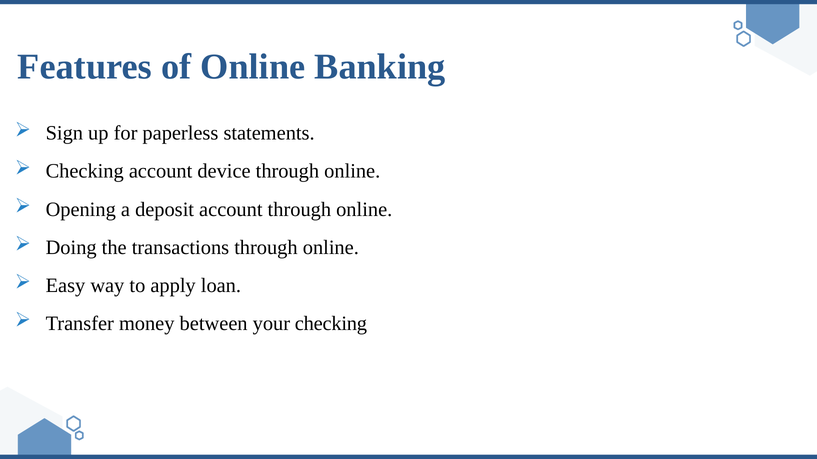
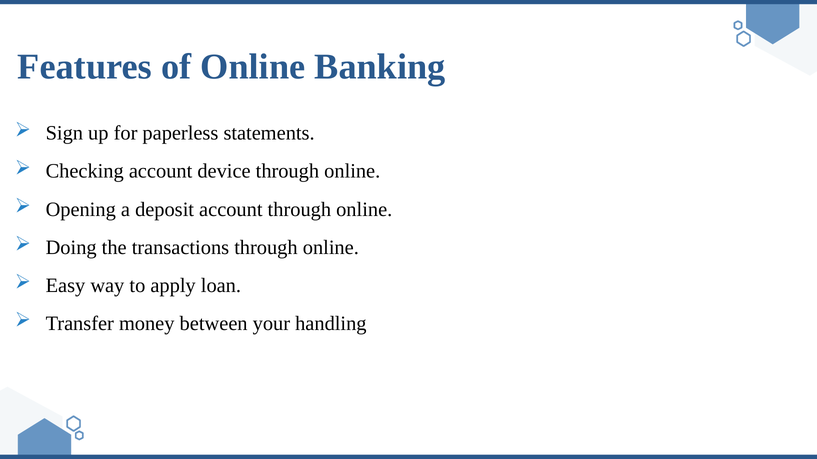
your checking: checking -> handling
